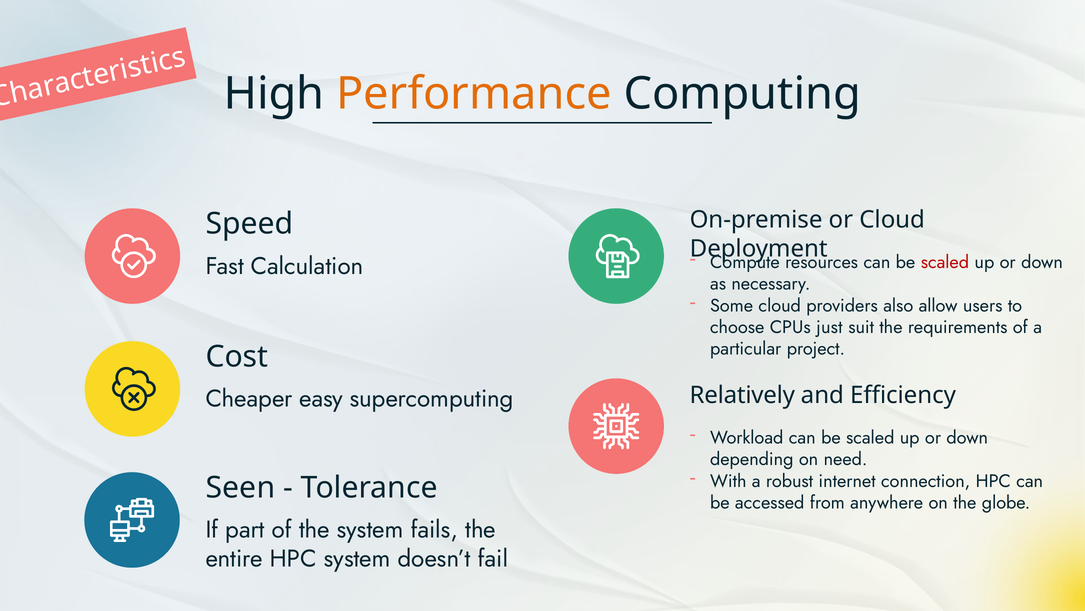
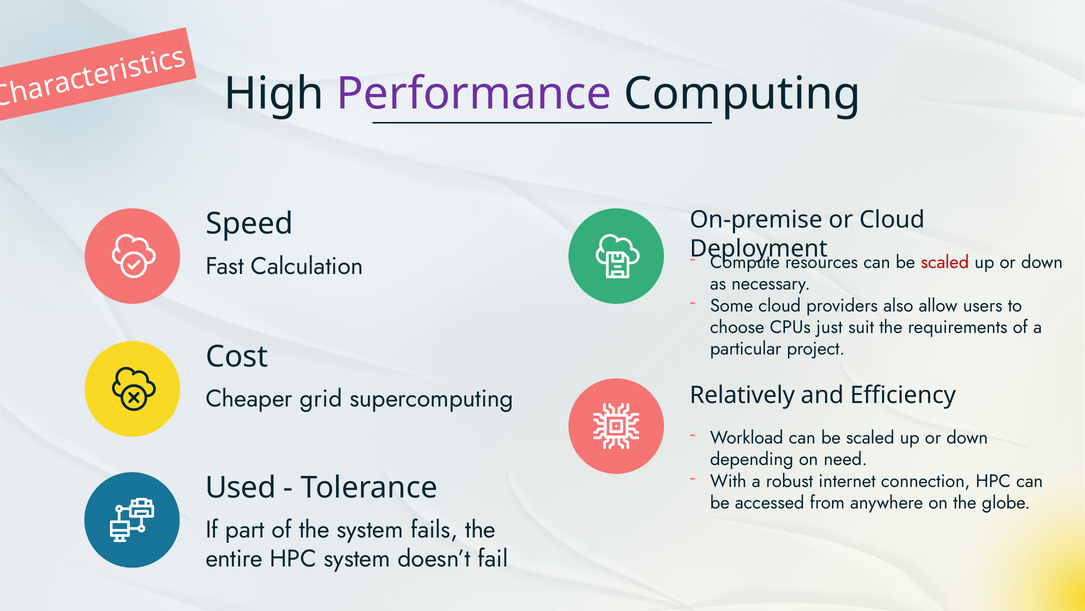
Performance colour: orange -> purple
easy: easy -> grid
Seen: Seen -> Used
